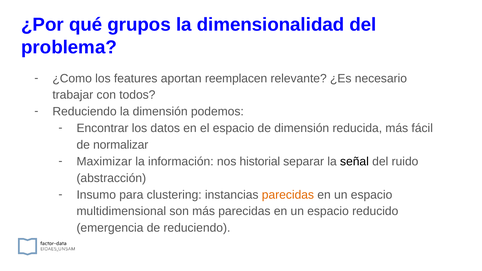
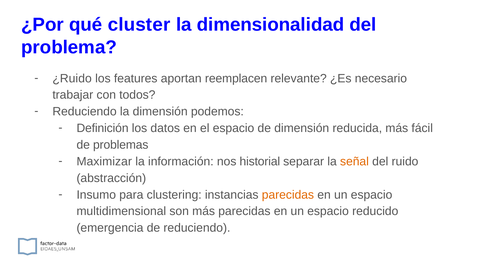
grupos: grupos -> cluster
¿Como: ¿Como -> ¿Ruido
Encontrar: Encontrar -> Definición
normalizar: normalizar -> problemas
señal colour: black -> orange
